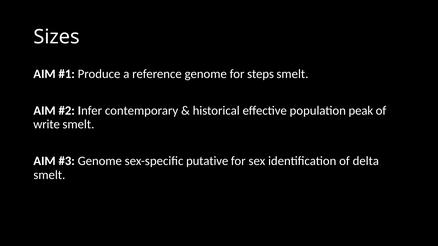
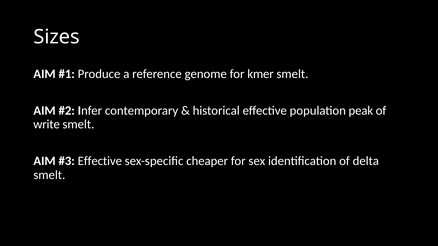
steps: steps -> kmer
Genome at (100, 161): Genome -> Effective
putative: putative -> cheaper
